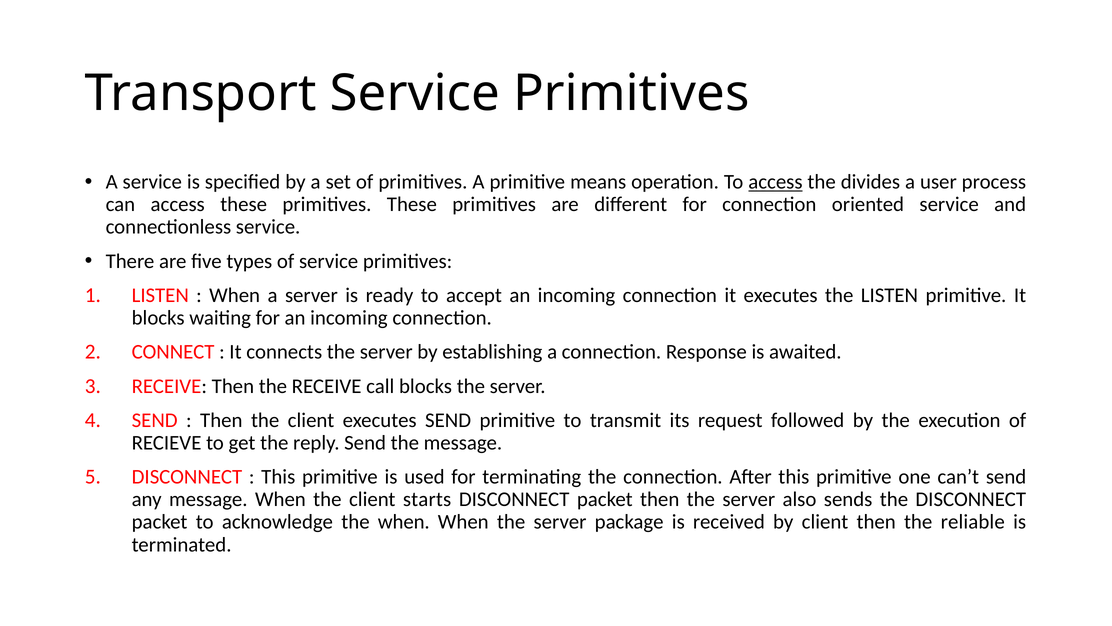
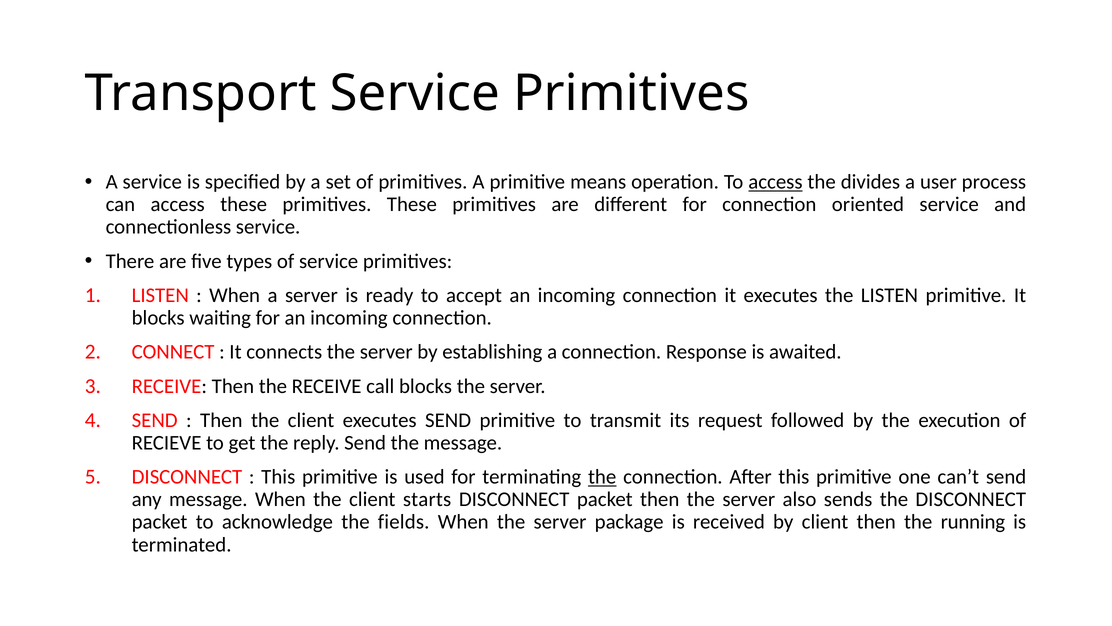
the at (602, 477) underline: none -> present
the when: when -> fields
reliable: reliable -> running
